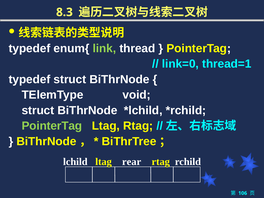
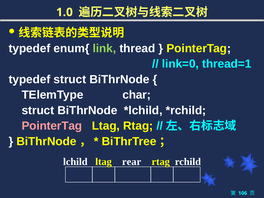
8.3: 8.3 -> 1.0
void: void -> char
PointerTag at (52, 126) colour: light green -> pink
